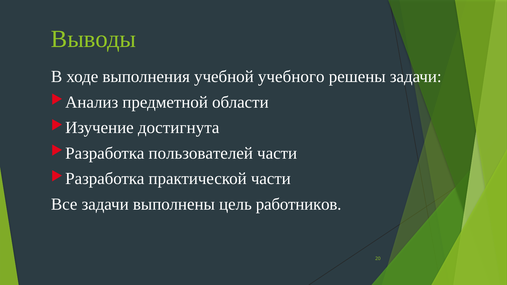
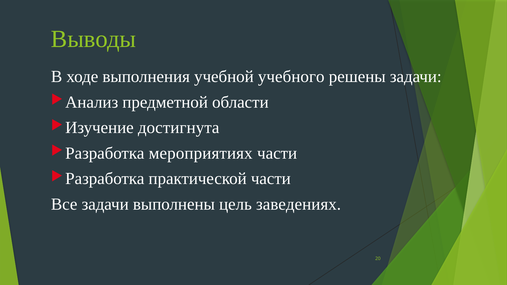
пользователей: пользователей -> мероприятиях
работников: работников -> заведениях
